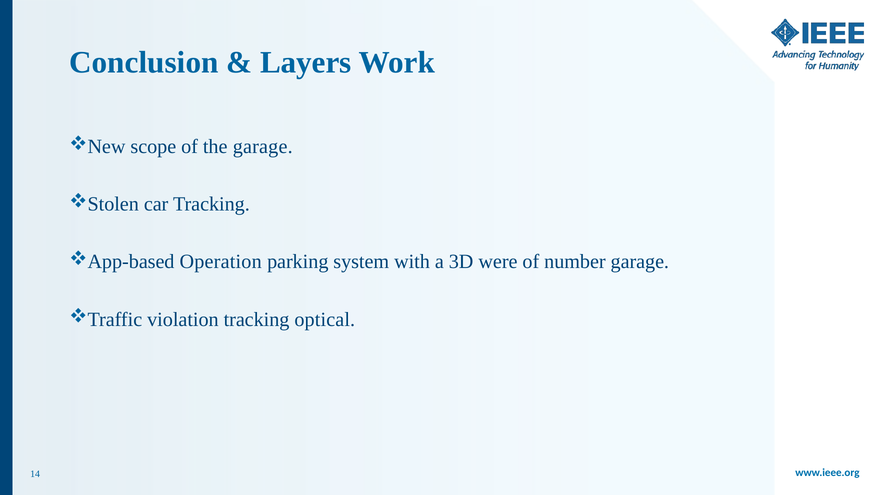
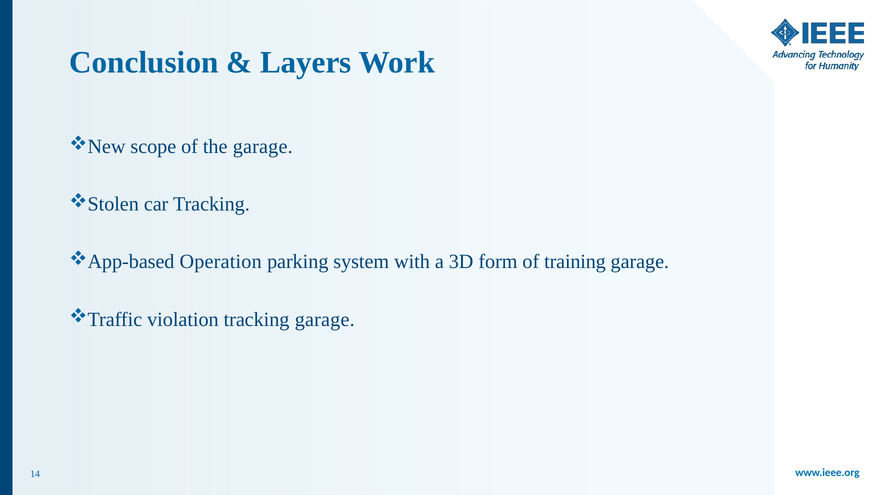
were: were -> form
number: number -> training
tracking optical: optical -> garage
